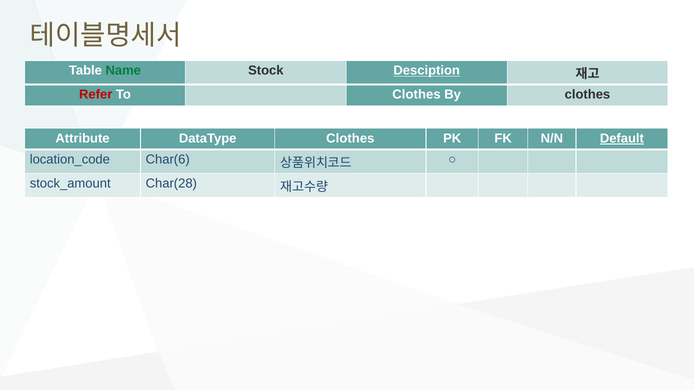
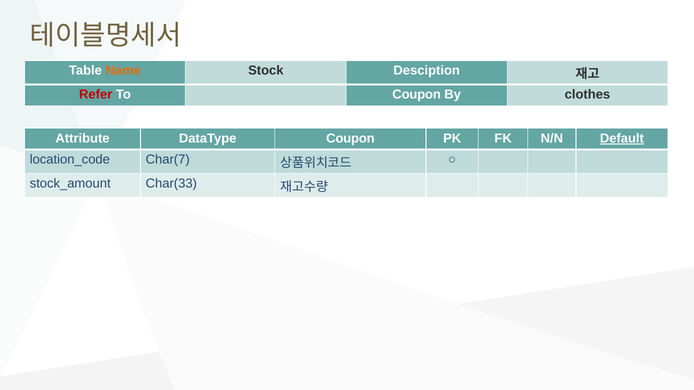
Name colour: green -> orange
Desciption underline: present -> none
To Clothes: Clothes -> Coupon
DataType Clothes: Clothes -> Coupon
Char(6: Char(6 -> Char(7
Char(28: Char(28 -> Char(33
